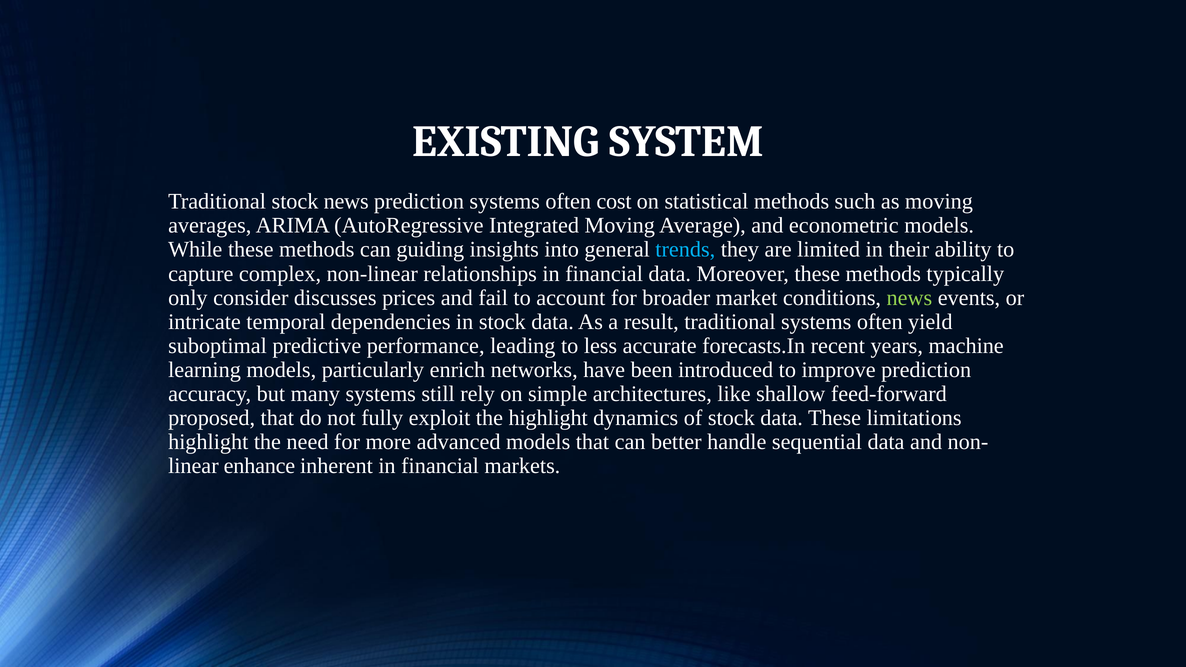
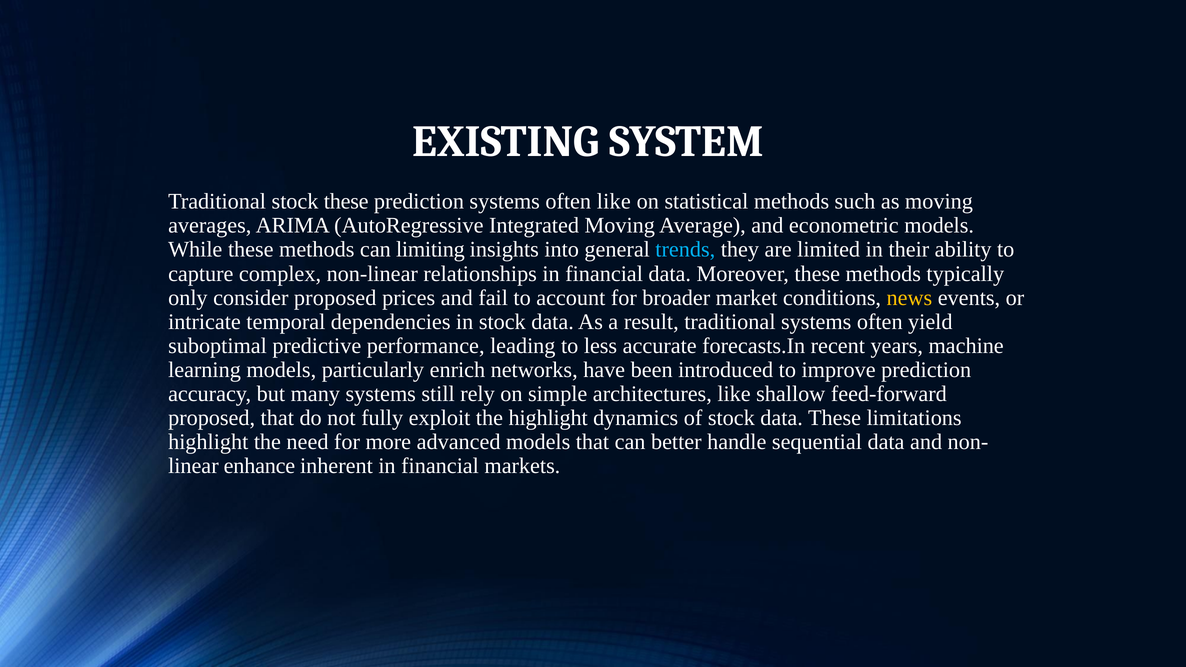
stock news: news -> these
often cost: cost -> like
guiding: guiding -> limiting
consider discusses: discusses -> proposed
news at (909, 298) colour: light green -> yellow
